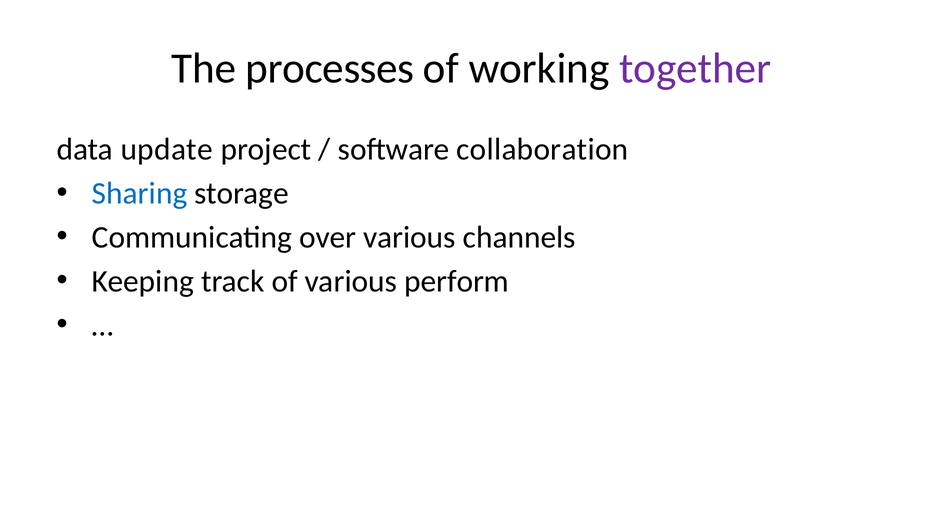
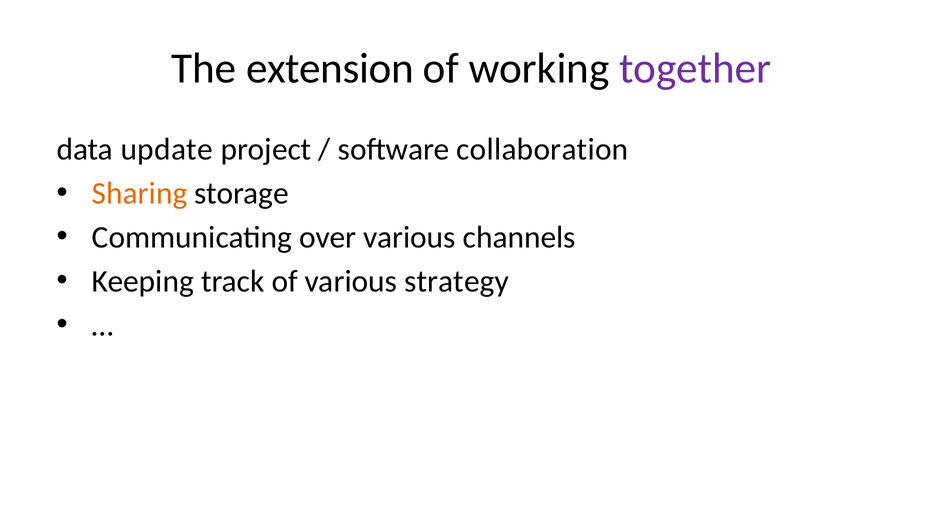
processes: processes -> extension
Sharing colour: blue -> orange
perform: perform -> strategy
